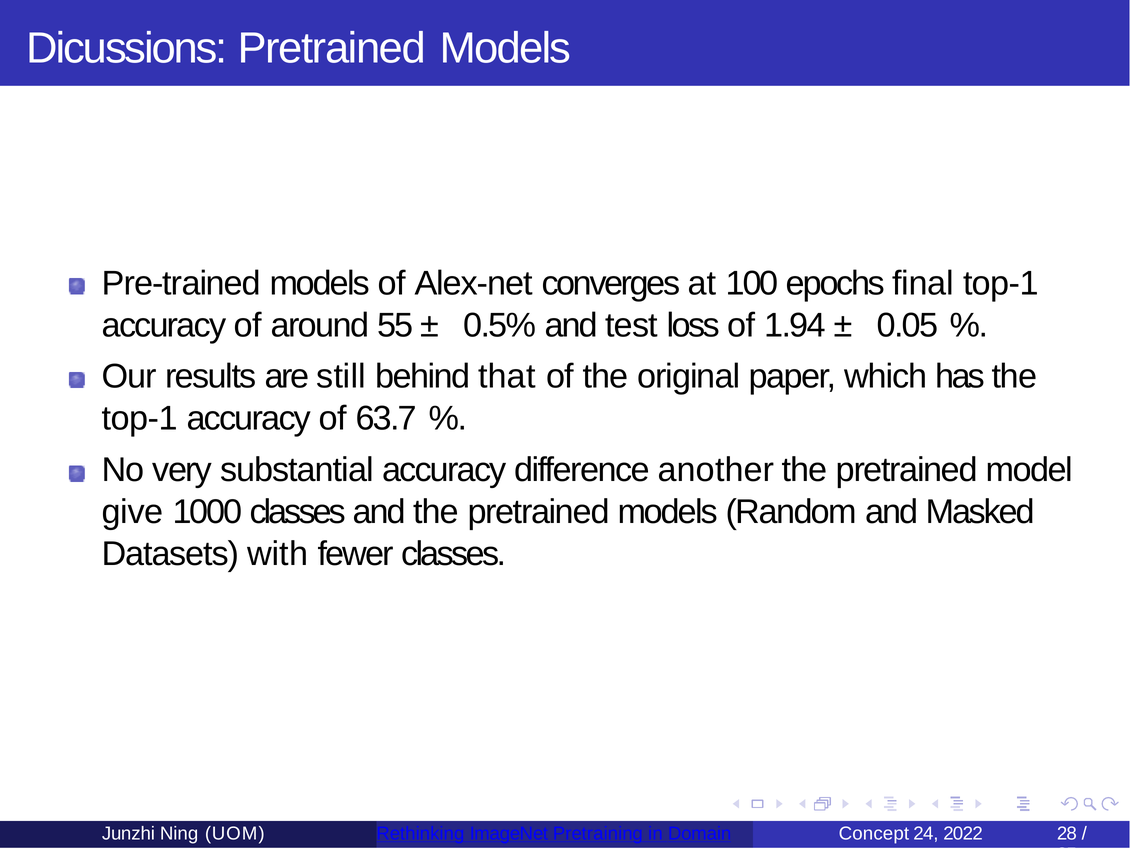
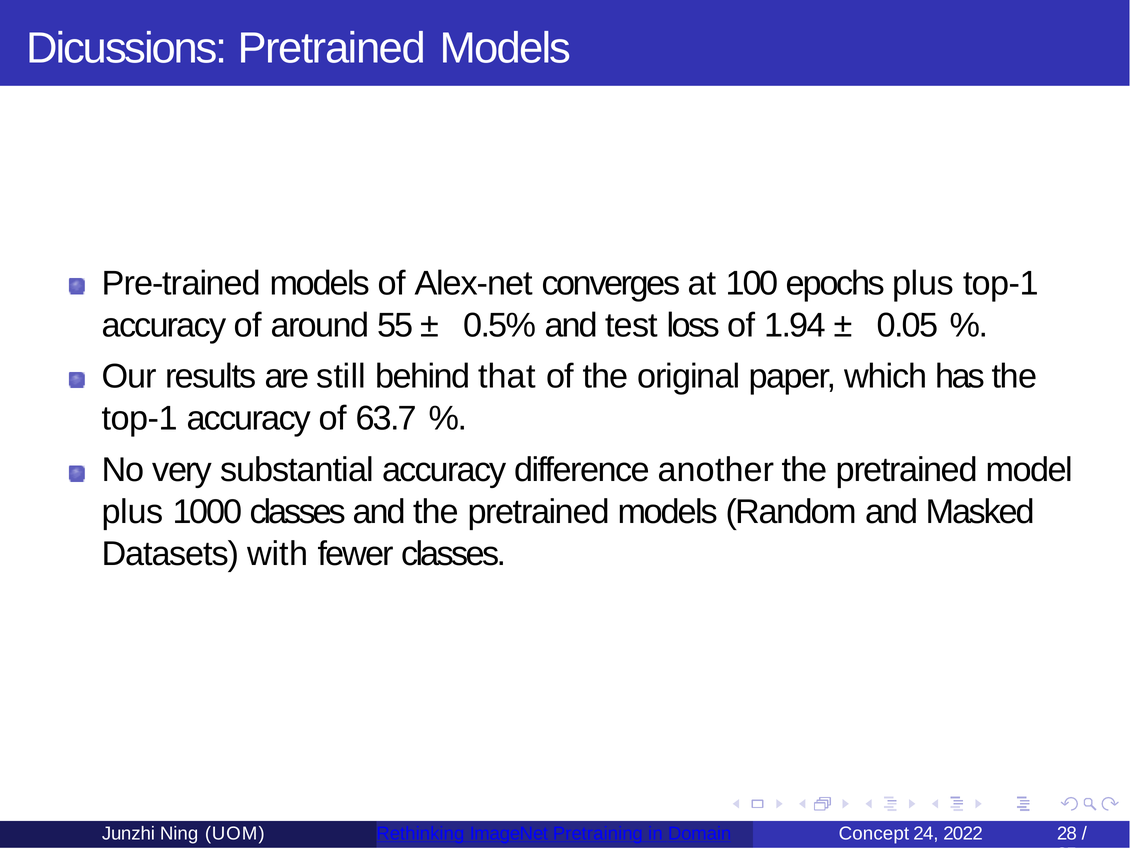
epochs final: final -> plus
give at (132, 511): give -> plus
